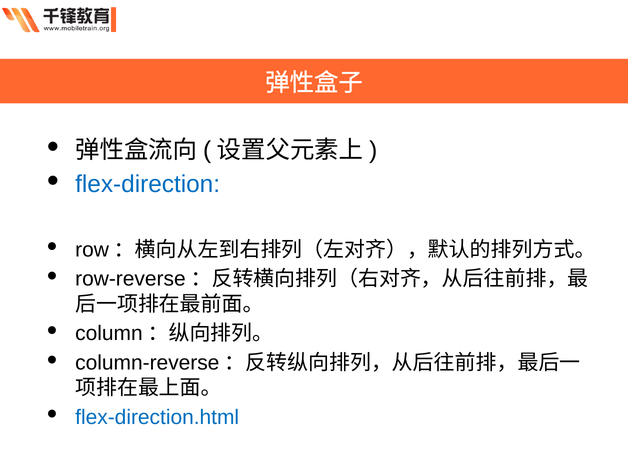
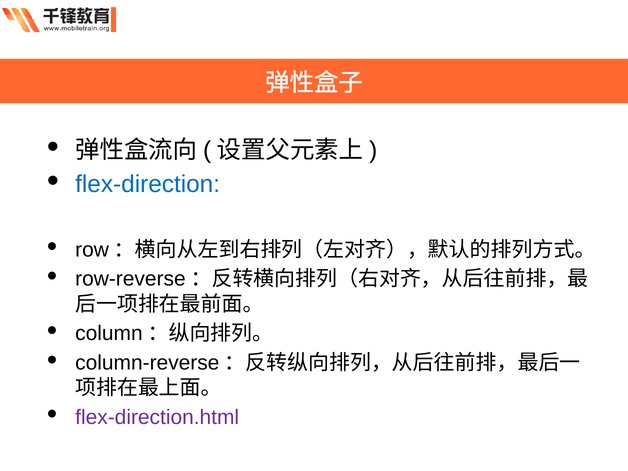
flex-direction.html colour: blue -> purple
